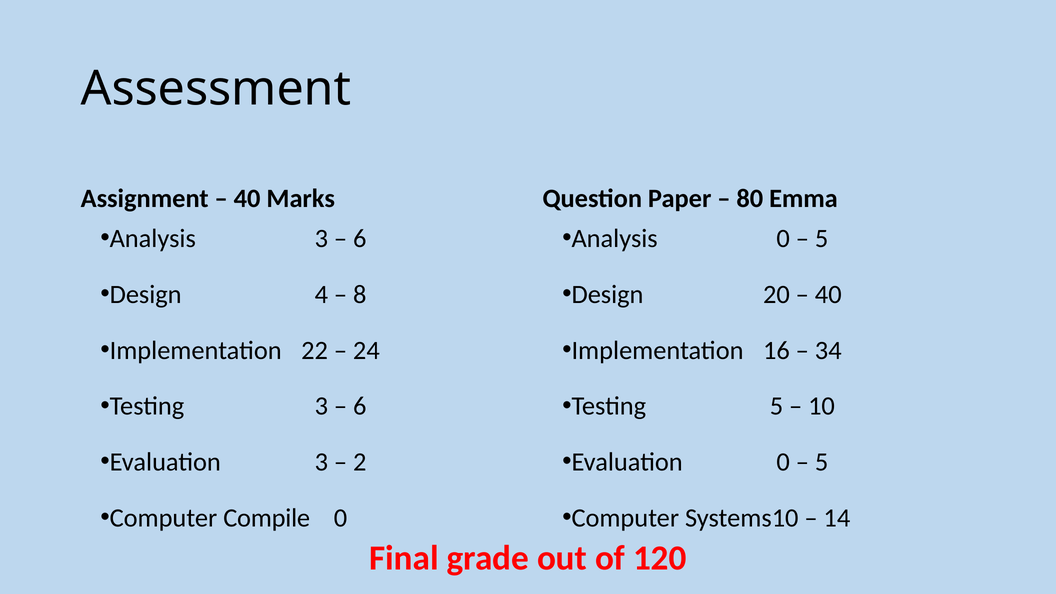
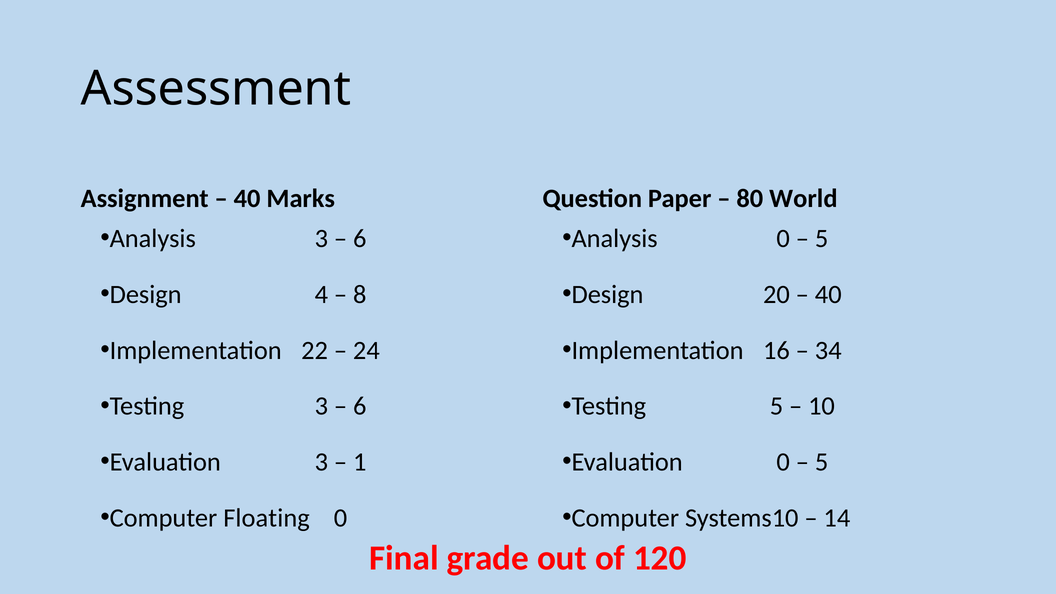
Emma: Emma -> World
2: 2 -> 1
Compile: Compile -> Floating
